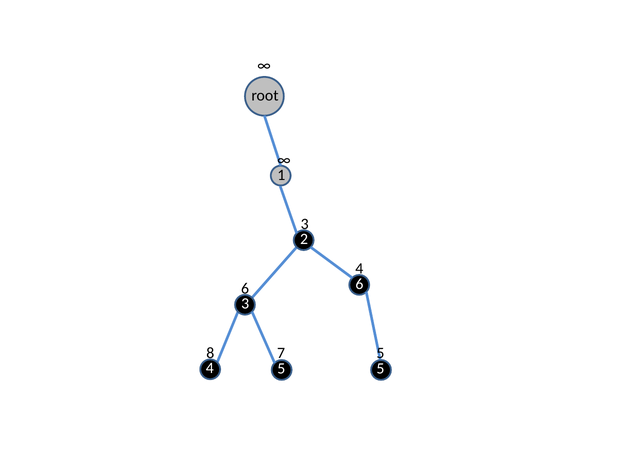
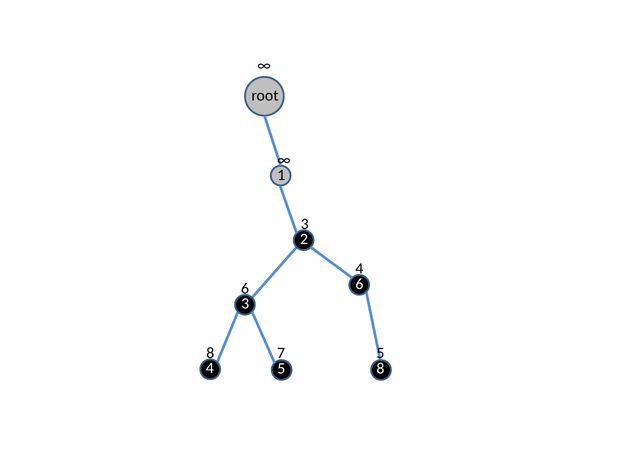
5 at (380, 369): 5 -> 8
